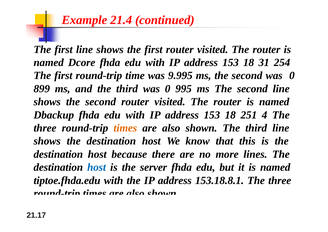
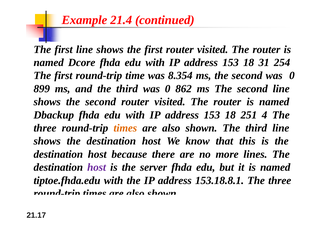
9.995: 9.995 -> 8.354
995: 995 -> 862
host at (97, 167) colour: blue -> purple
